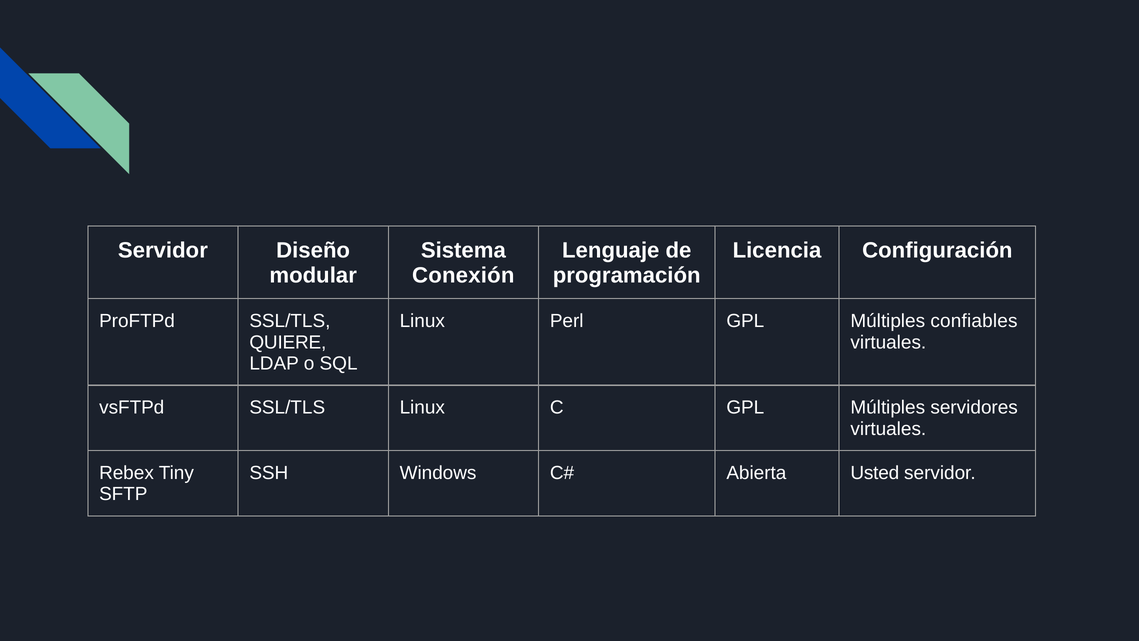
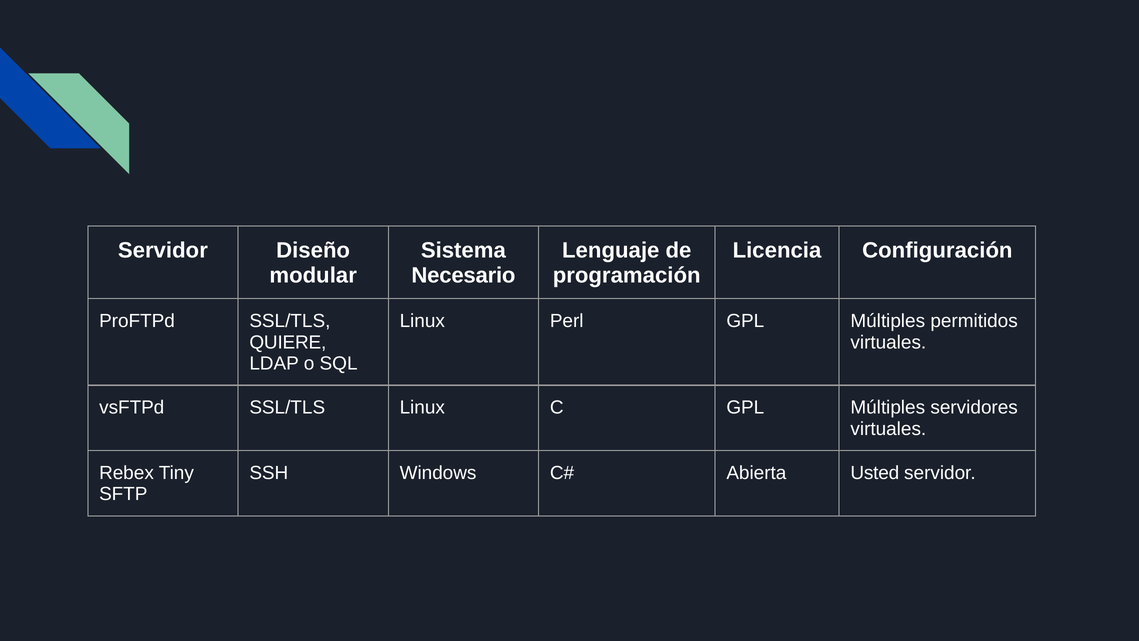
Conexión: Conexión -> Necesario
confiables: confiables -> permitidos
